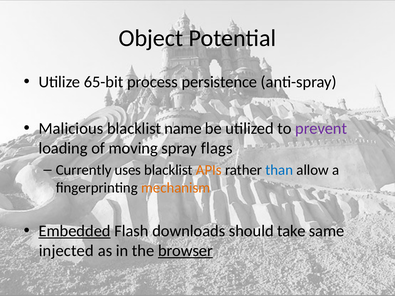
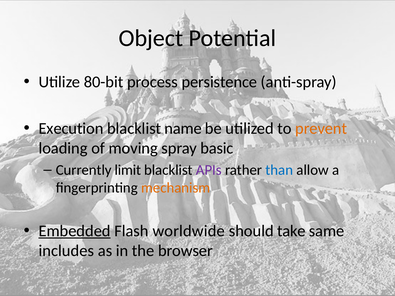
65-bit: 65-bit -> 80-bit
Malicious: Malicious -> Execution
prevent colour: purple -> orange
flags: flags -> basic
uses: uses -> limit
APIs colour: orange -> purple
downloads: downloads -> worldwide
injected: injected -> includes
browser underline: present -> none
